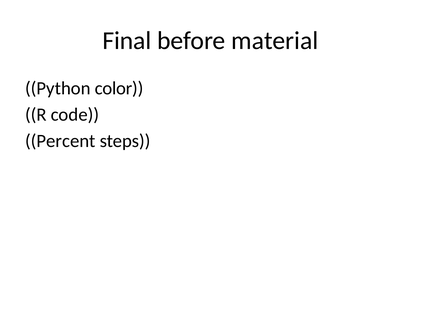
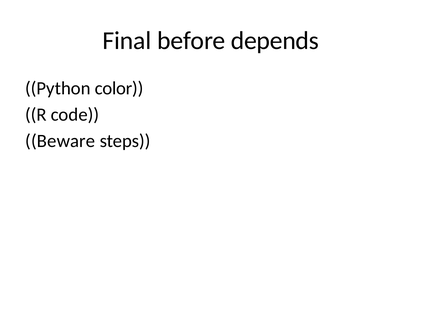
material: material -> depends
Percent: Percent -> Beware
